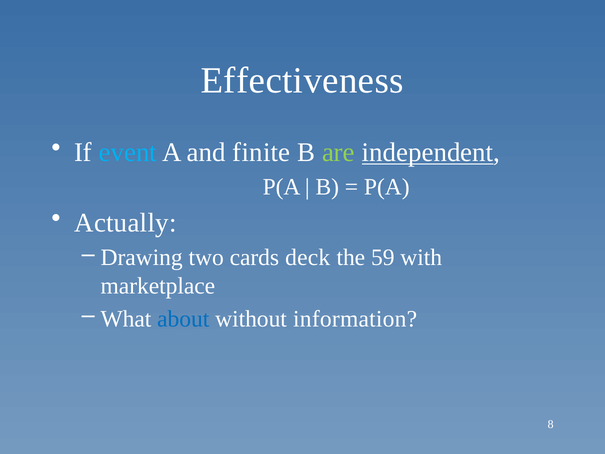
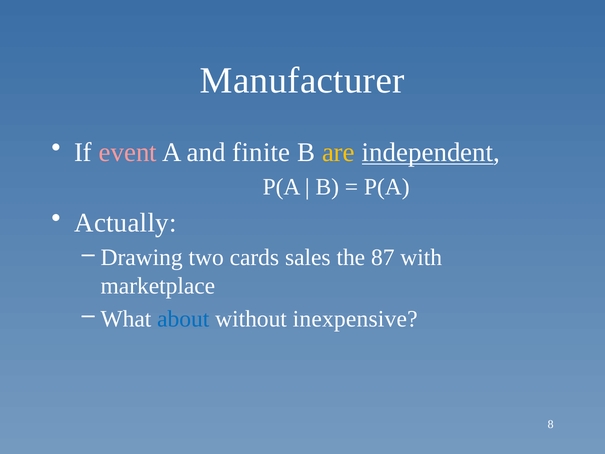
Effectiveness: Effectiveness -> Manufacturer
event colour: light blue -> pink
are colour: light green -> yellow
deck: deck -> sales
59: 59 -> 87
information: information -> inexpensive
